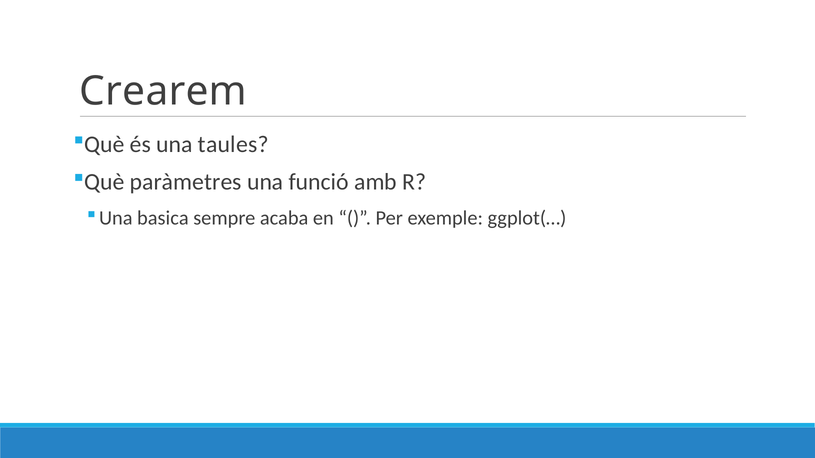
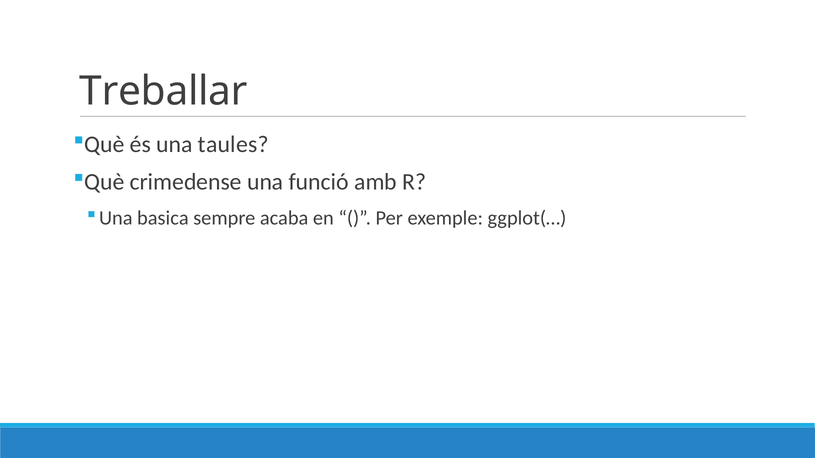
Crearem: Crearem -> Treballar
paràmetres: paràmetres -> crimedense
